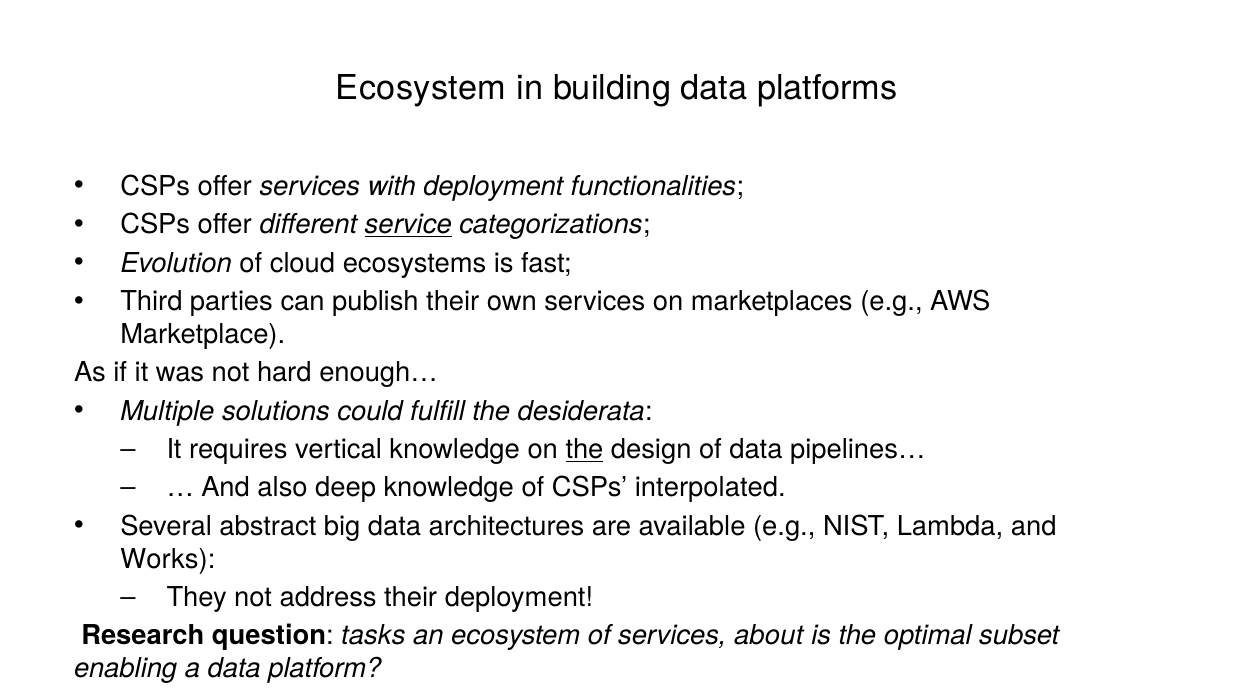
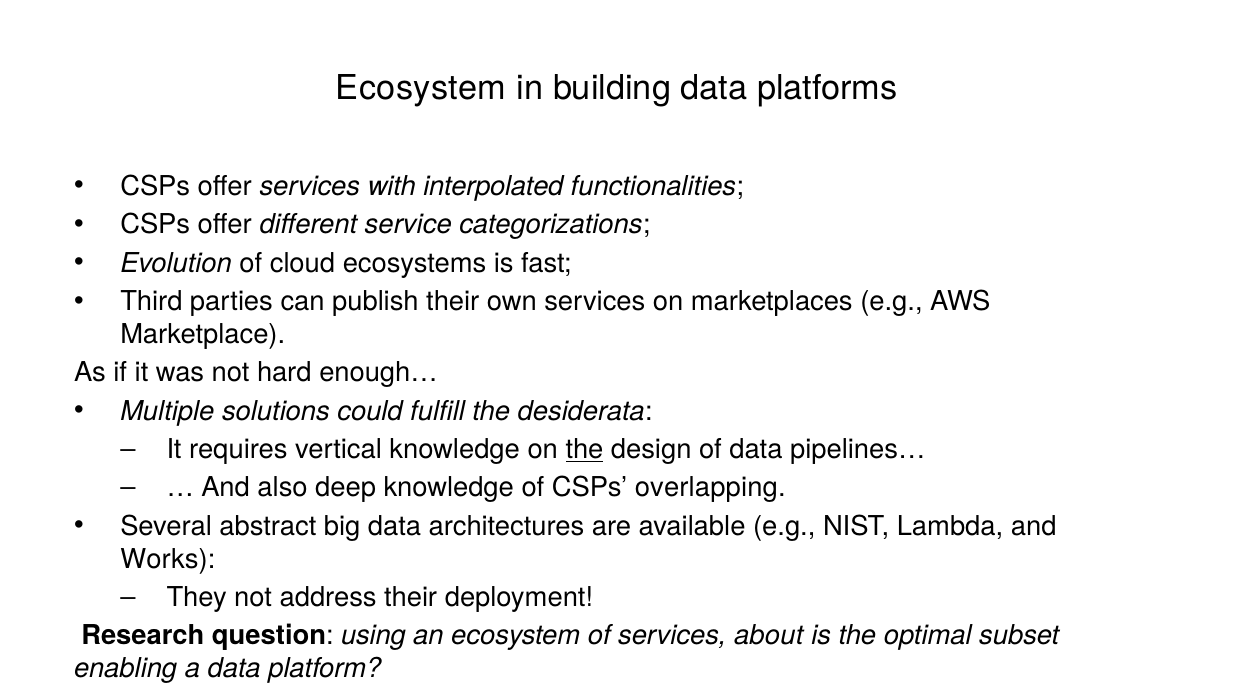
with deployment: deployment -> interpolated
service underline: present -> none
interpolated: interpolated -> overlapping
tasks: tasks -> using
